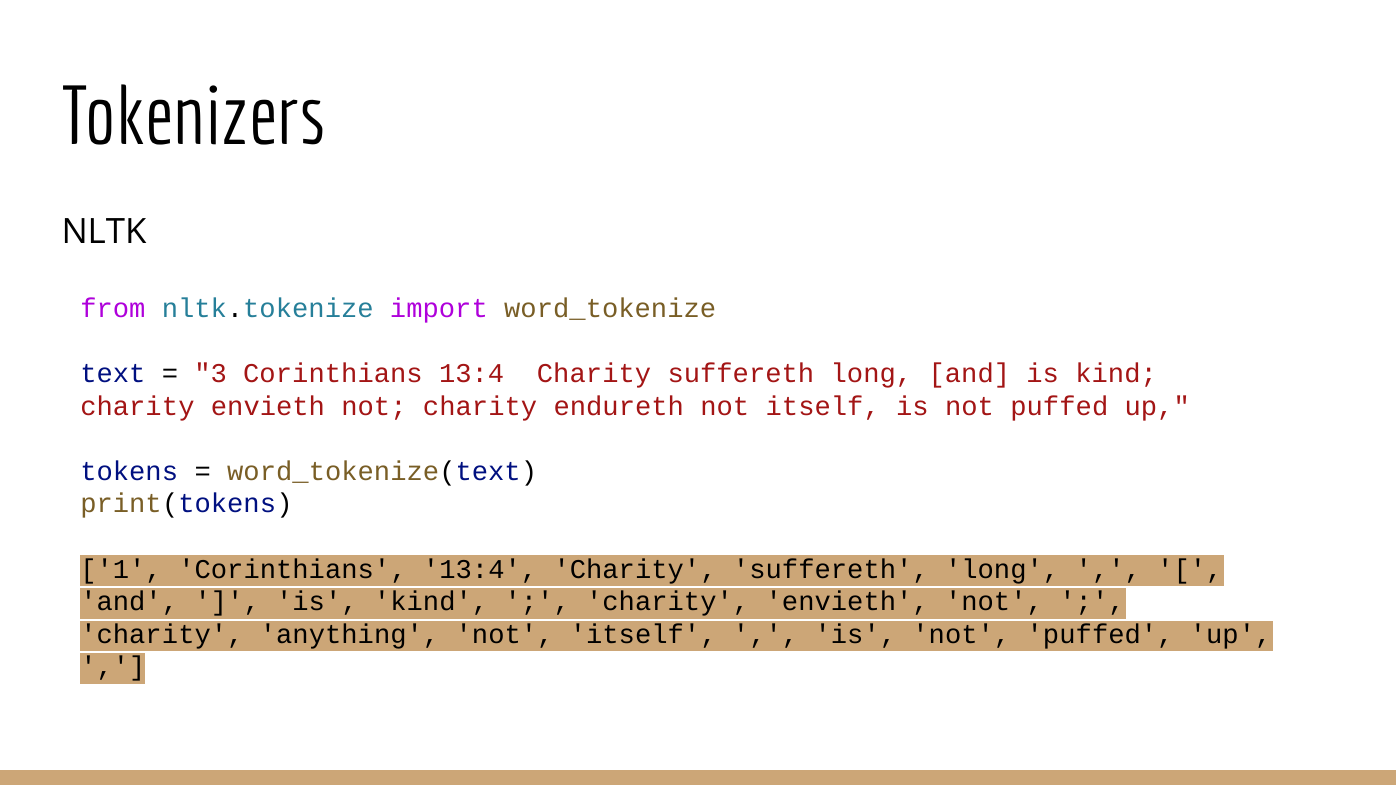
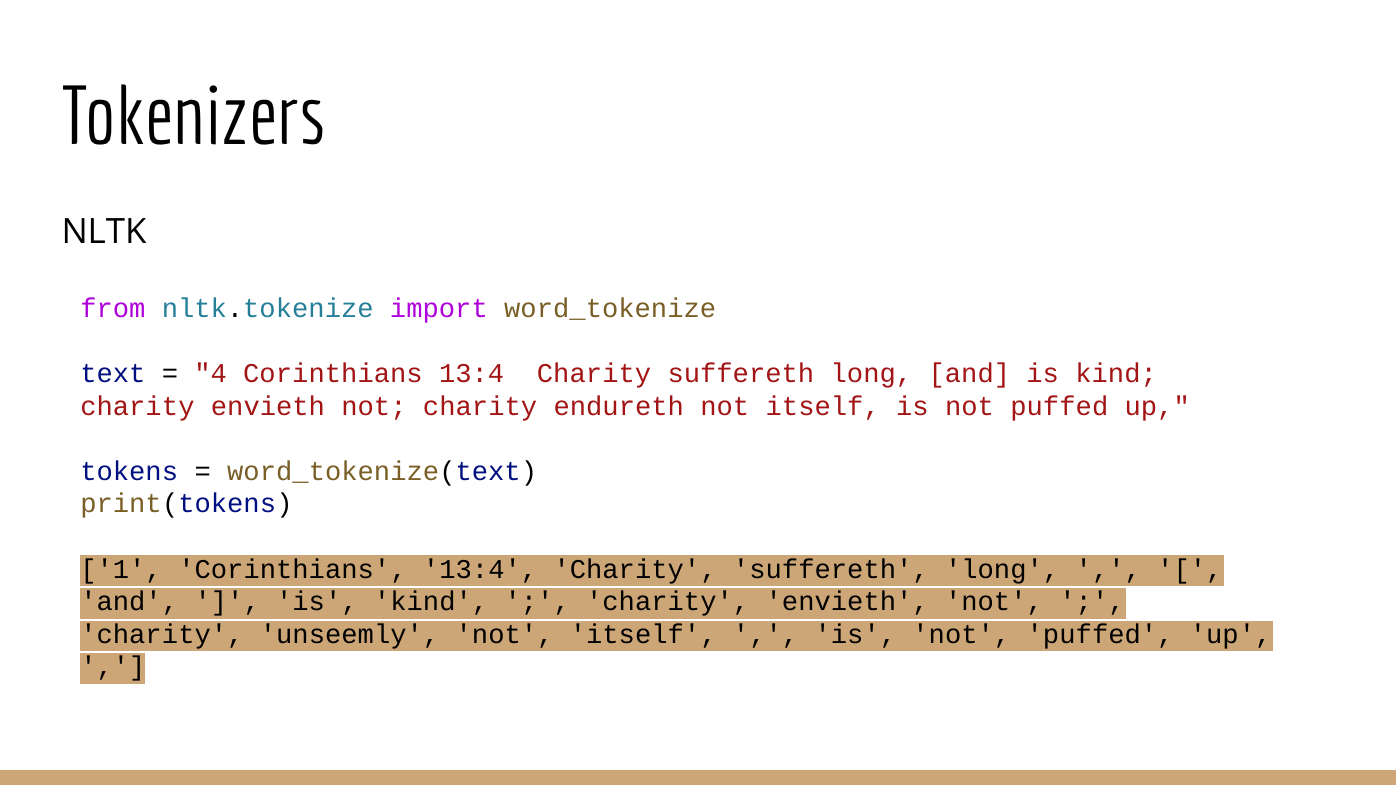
3: 3 -> 4
anything: anything -> unseemly
